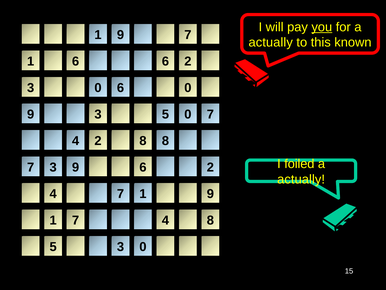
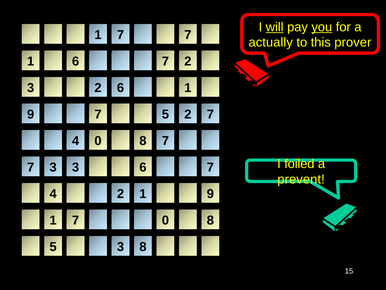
will underline: none -> present
9 at (120, 35): 9 -> 7
known: known -> prover
1 6 6: 6 -> 7
0 at (98, 88): 0 -> 2
6 0: 0 -> 1
9 3: 3 -> 7
5 0: 0 -> 2
4 2: 2 -> 0
8 8: 8 -> 7
3 9: 9 -> 3
2 at (210, 167): 2 -> 7
actually at (301, 179): actually -> prevent
4 7: 7 -> 2
1 7 4: 4 -> 0
5 3 0: 0 -> 8
